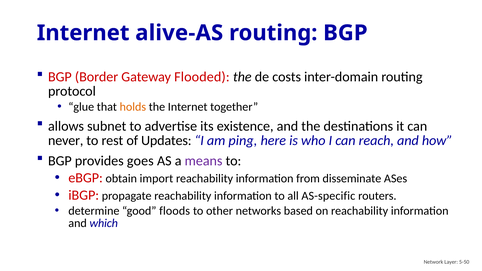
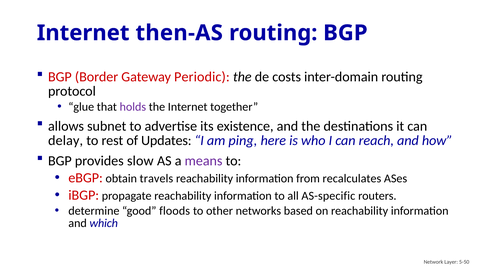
alive-AS: alive-AS -> then-AS
Flooded: Flooded -> Periodic
holds colour: orange -> purple
never: never -> delay
goes: goes -> slow
import: import -> travels
disseminate: disseminate -> recalculates
